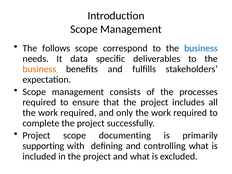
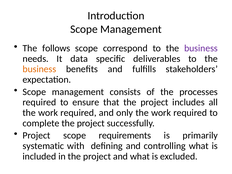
business at (201, 48) colour: blue -> purple
documenting: documenting -> requirements
supporting: supporting -> systematic
